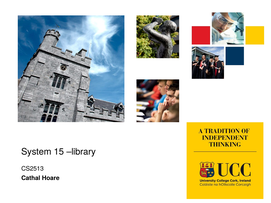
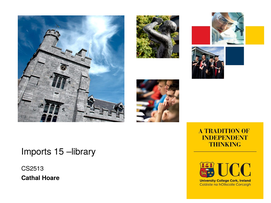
System: System -> Imports
